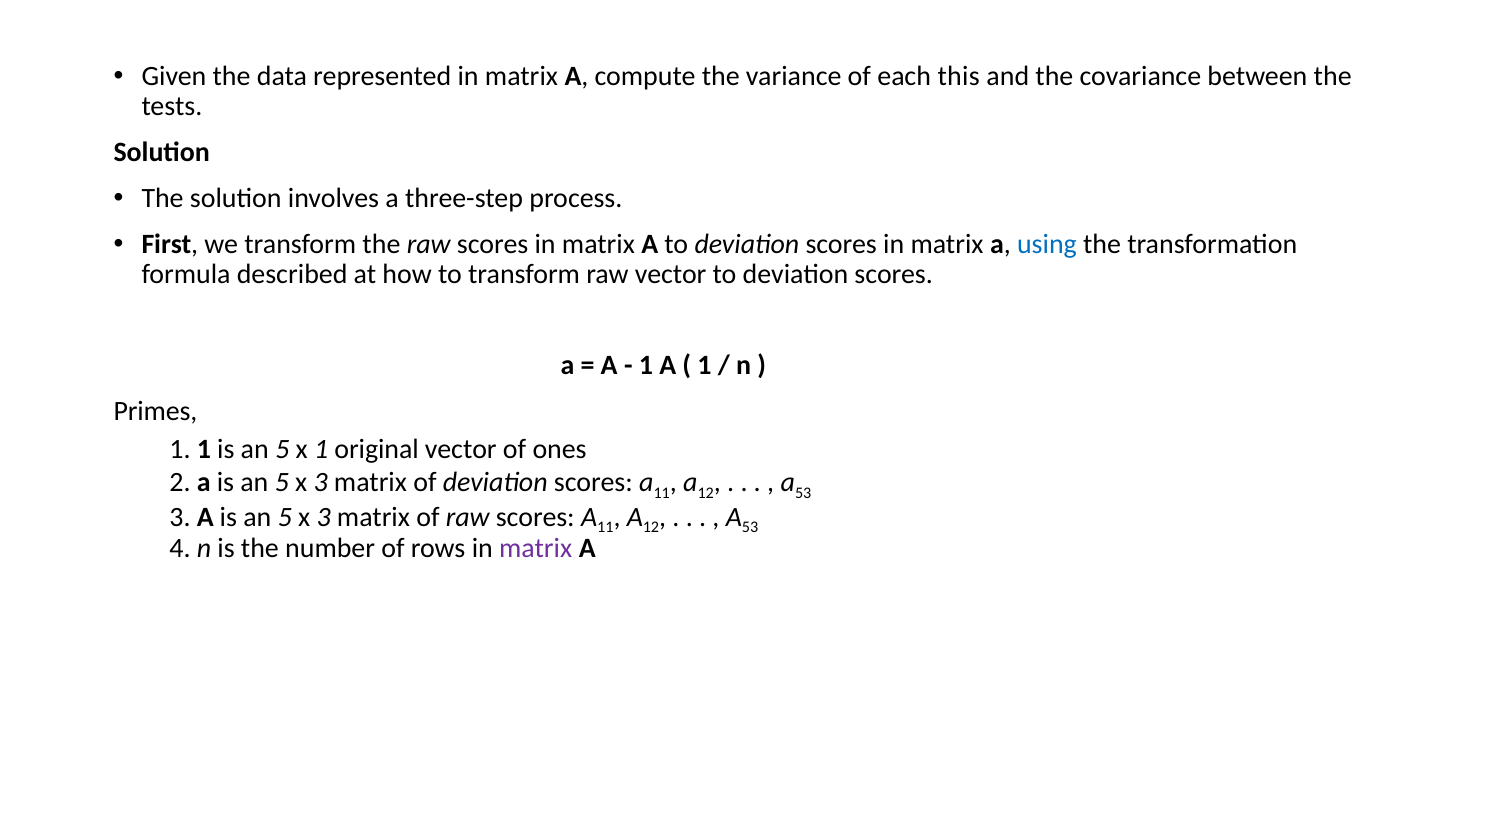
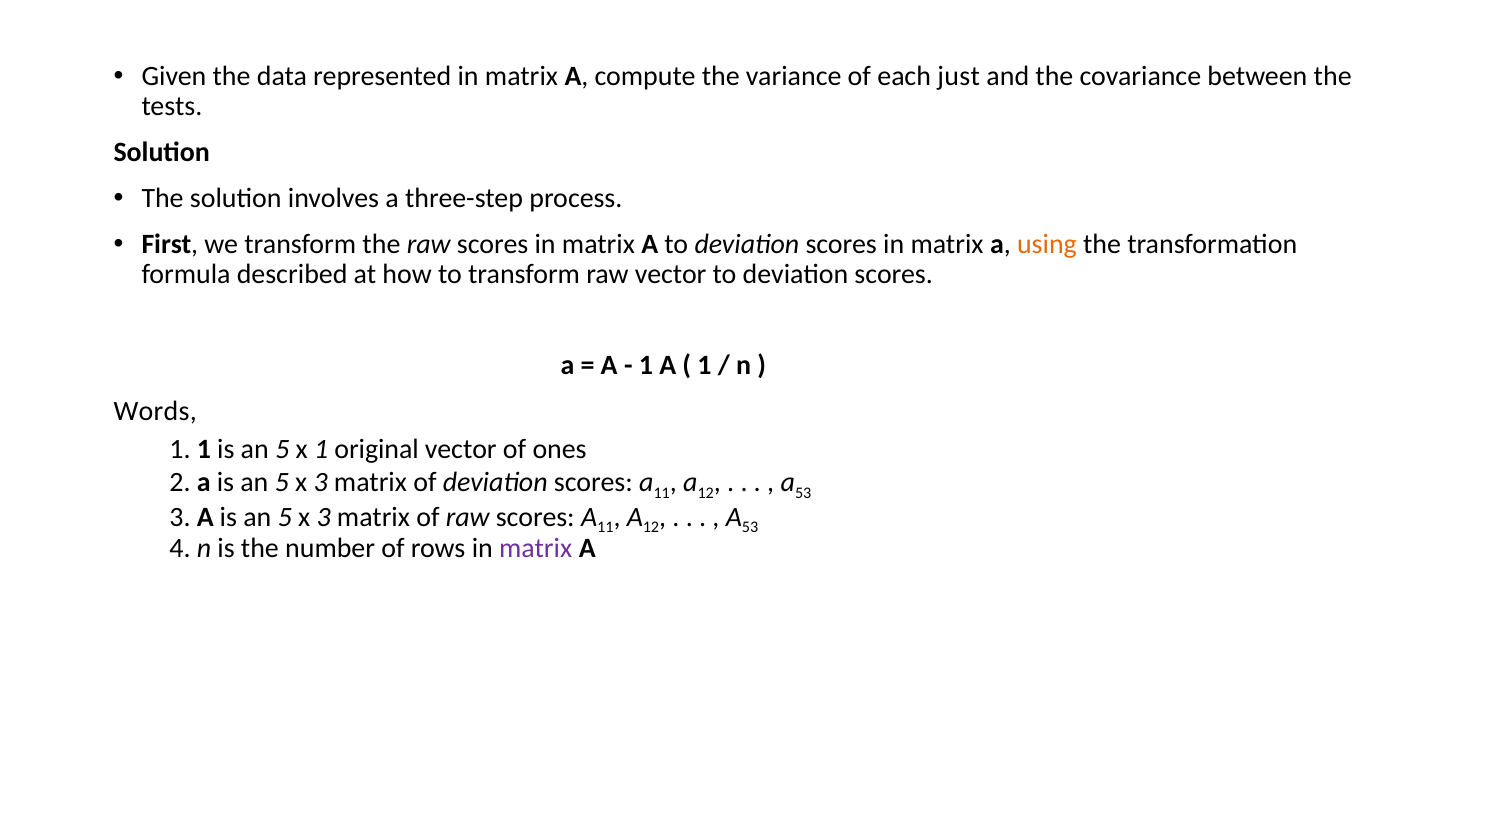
this: this -> just
using colour: blue -> orange
Primes: Primes -> Words
